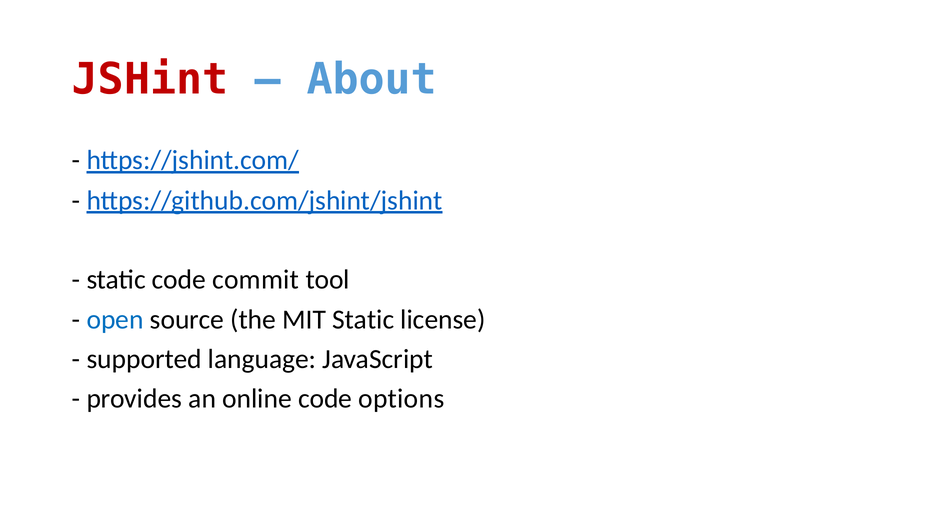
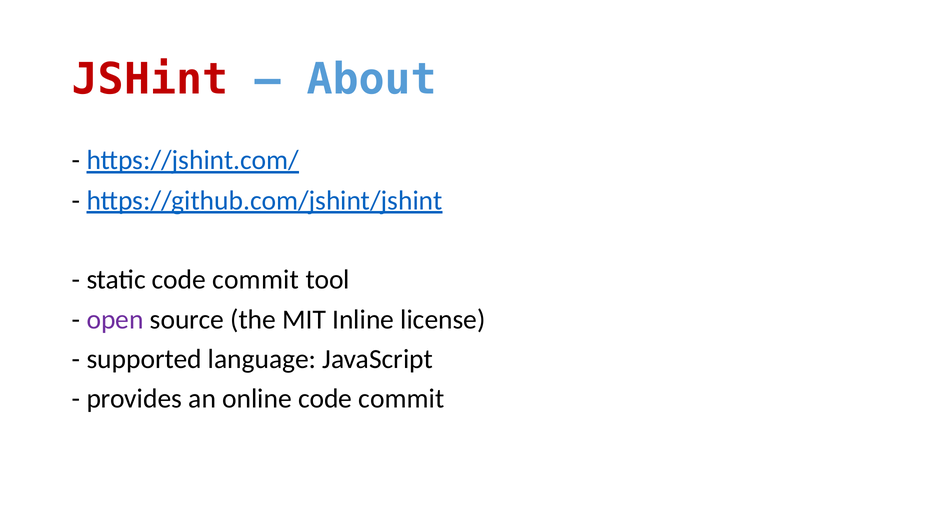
open colour: blue -> purple
MIT Static: Static -> Inline
online code options: options -> commit
